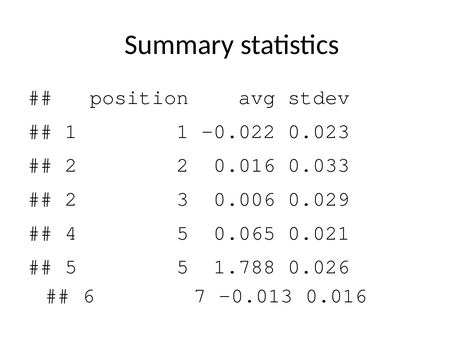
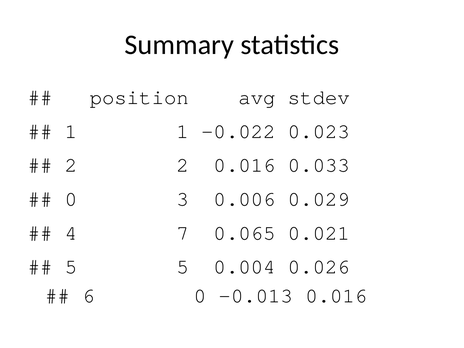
2 at (71, 199): 2 -> 0
4 5: 5 -> 7
1.788: 1.788 -> 0.004
6 7: 7 -> 0
